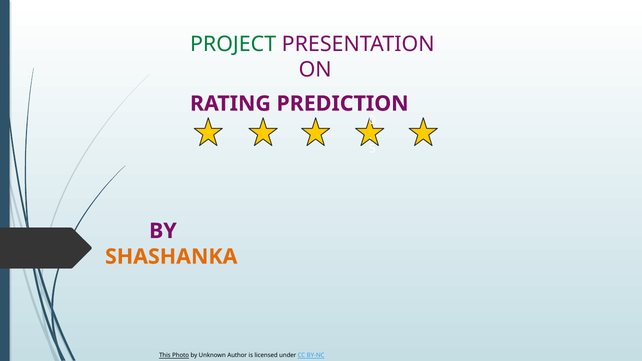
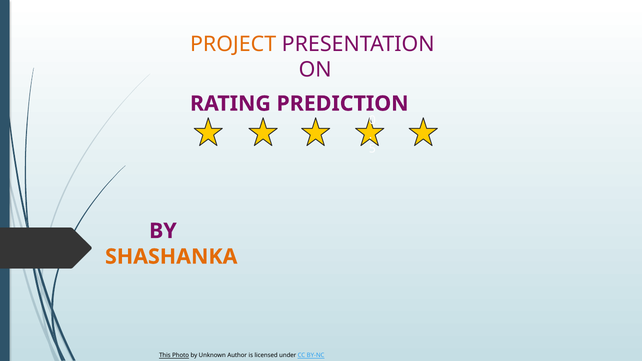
PROJECT colour: green -> orange
